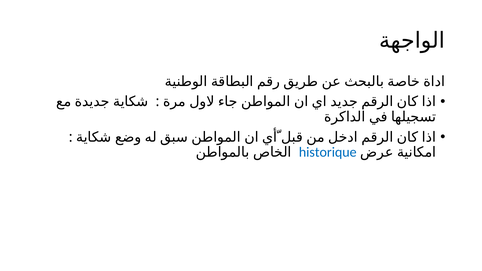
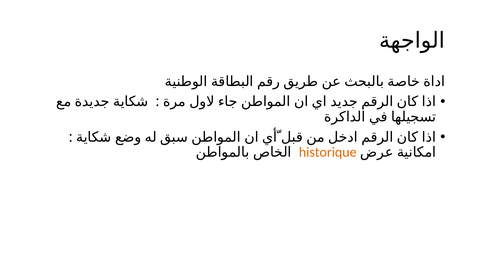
historique colour: blue -> orange
